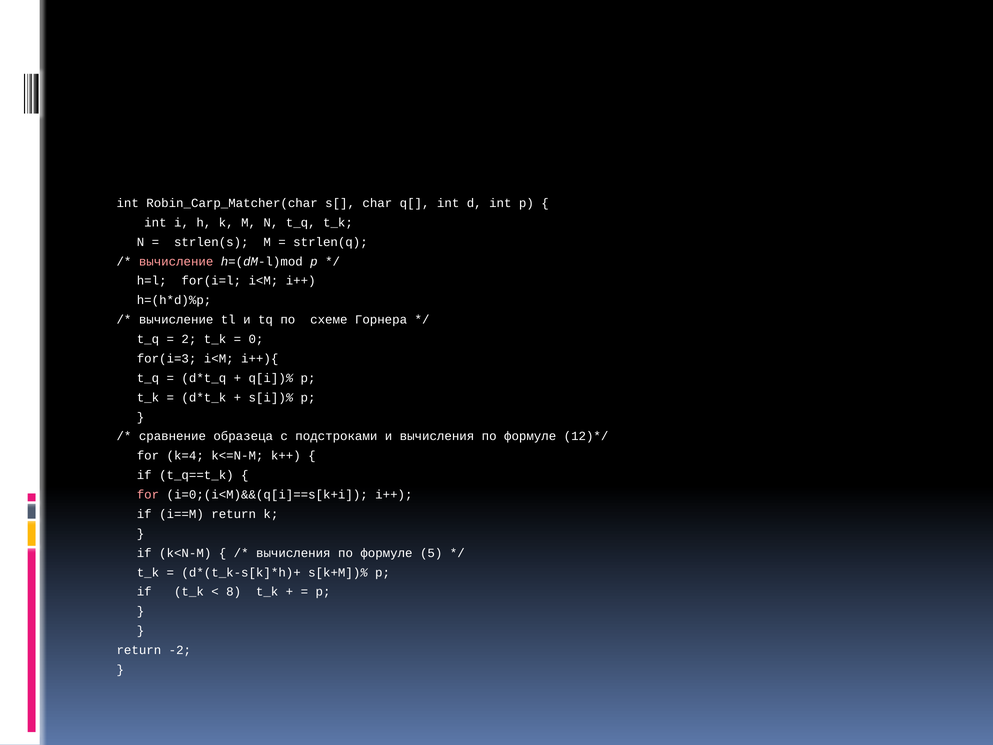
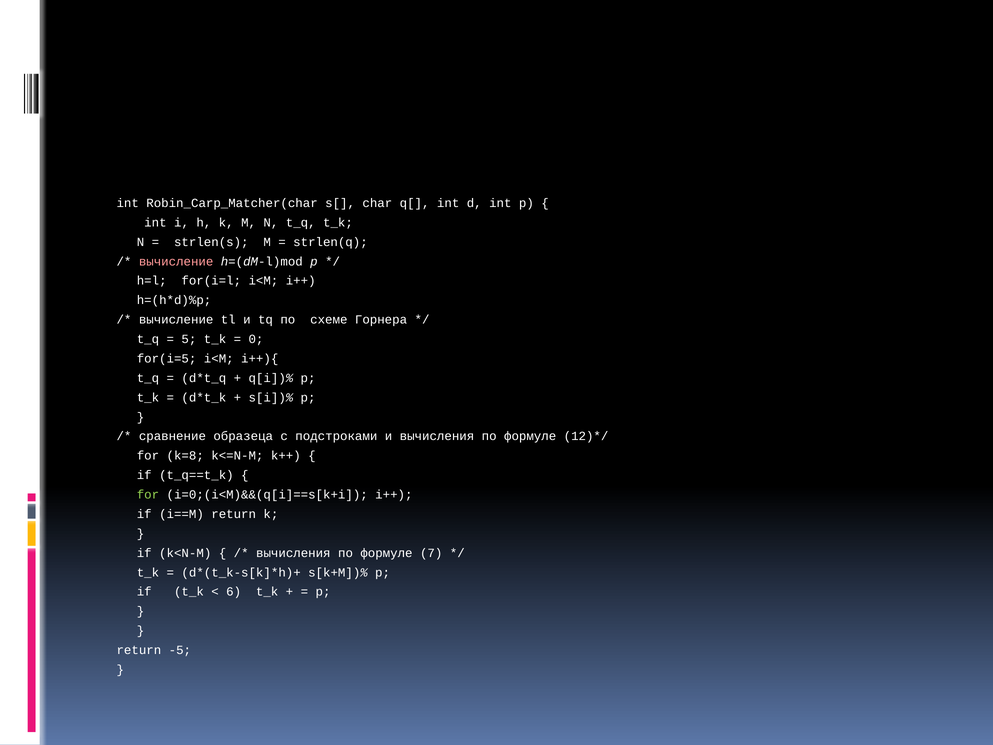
2: 2 -> 5
for(i=3: for(i=3 -> for(i=5
k=4: k=4 -> k=8
for at (148, 495) colour: pink -> light green
5: 5 -> 7
8: 8 -> 6
-2: -2 -> -5
